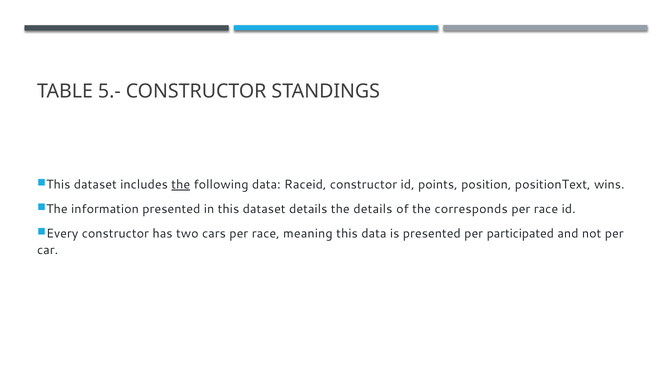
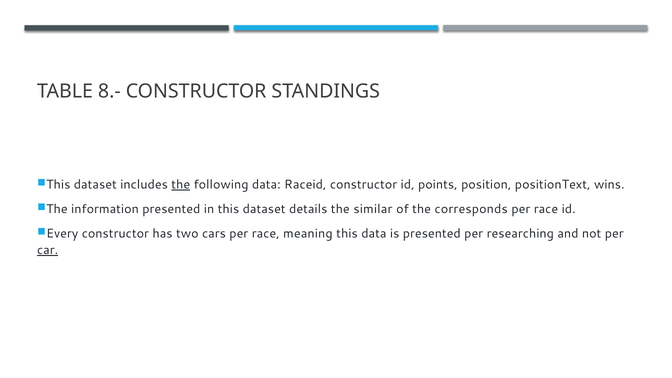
5.-: 5.- -> 8.-
the details: details -> similar
participated: participated -> researching
car underline: none -> present
